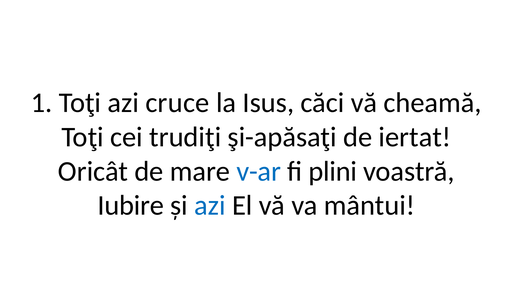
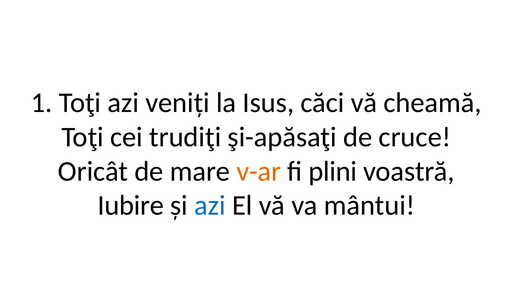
cruce: cruce -> veniți
iertat: iertat -> cruce
v-ar colour: blue -> orange
